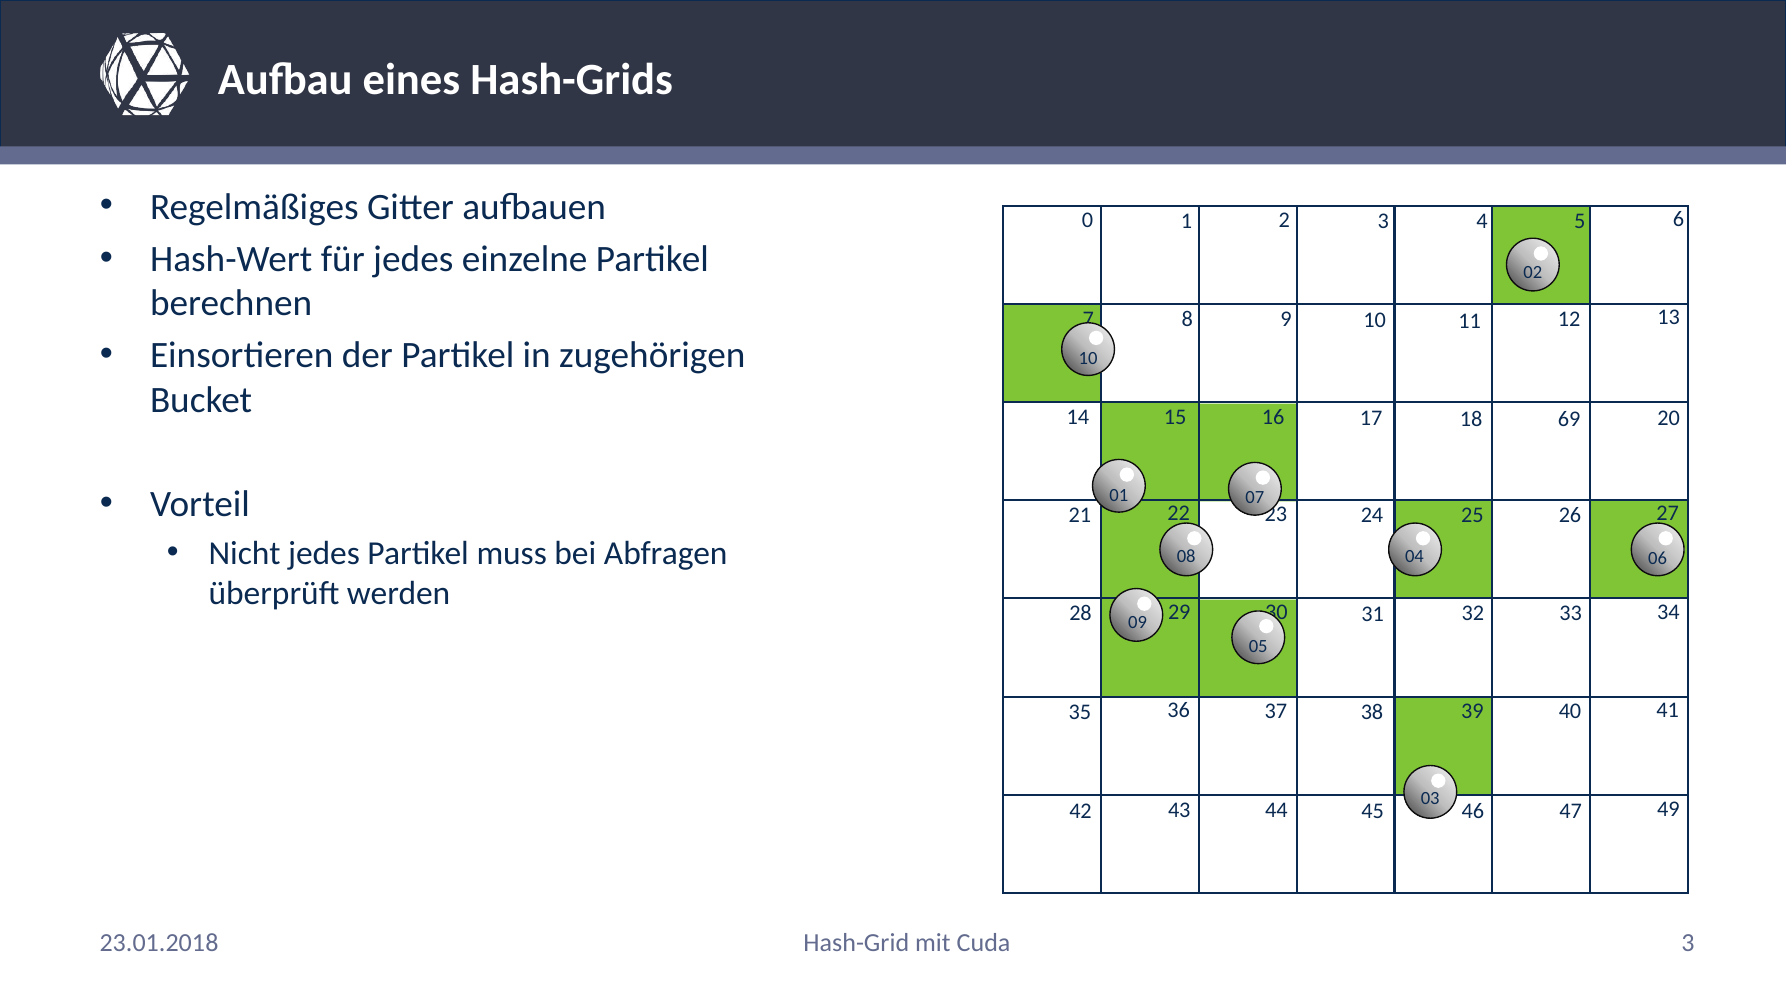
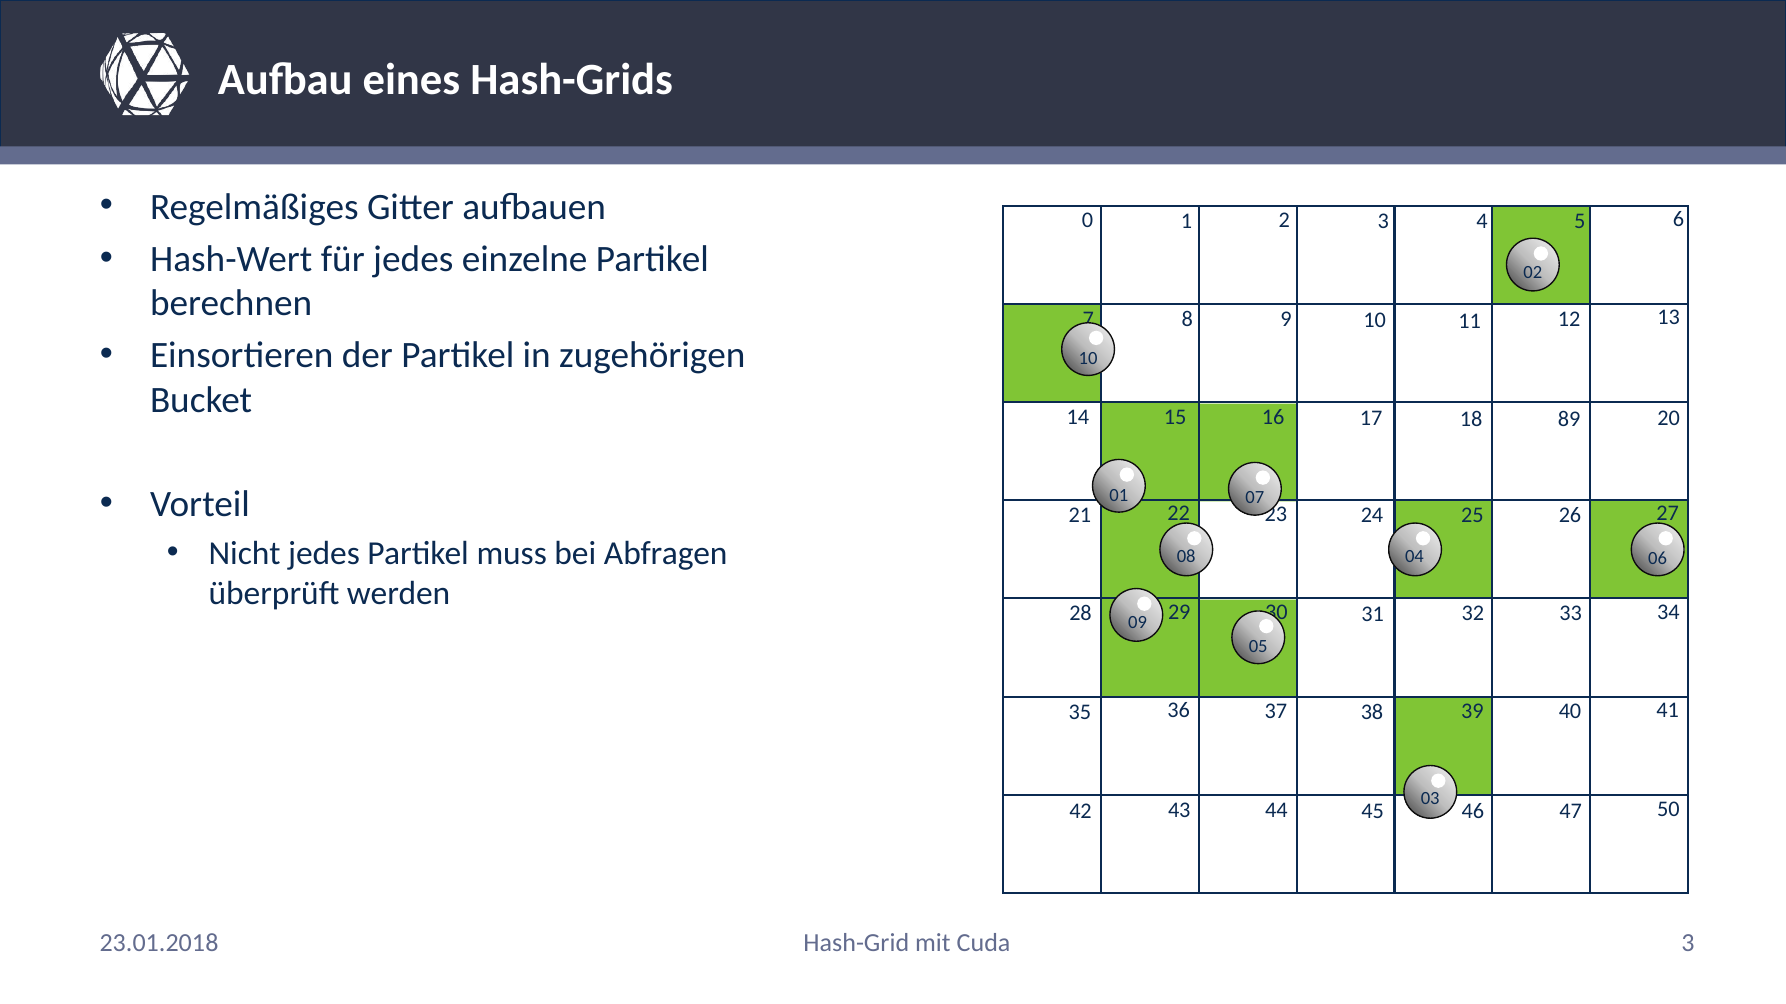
69: 69 -> 89
49: 49 -> 50
